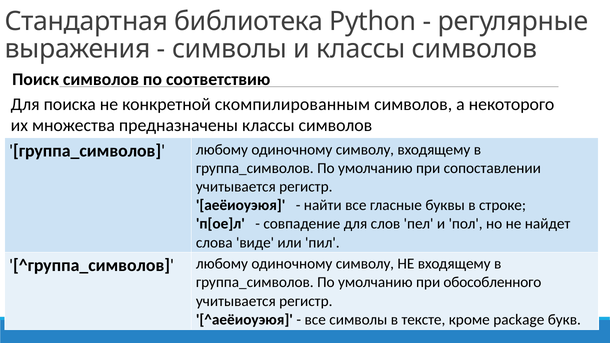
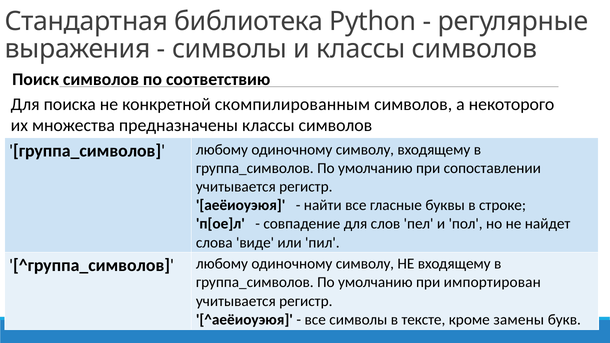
обособленного: обособленного -> импортирован
package: package -> замены
